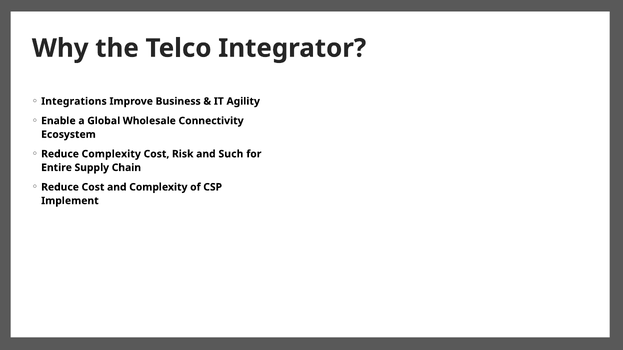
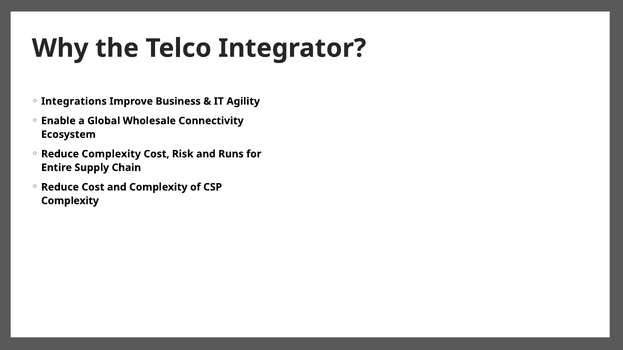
Such: Such -> Runs
Implement at (70, 201): Implement -> Complexity
